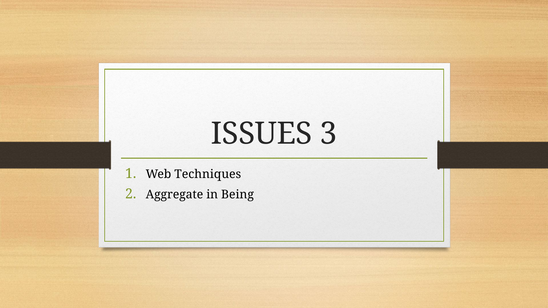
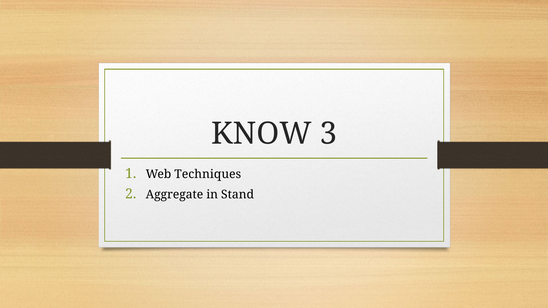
ISSUES: ISSUES -> KNOW
Being: Being -> Stand
